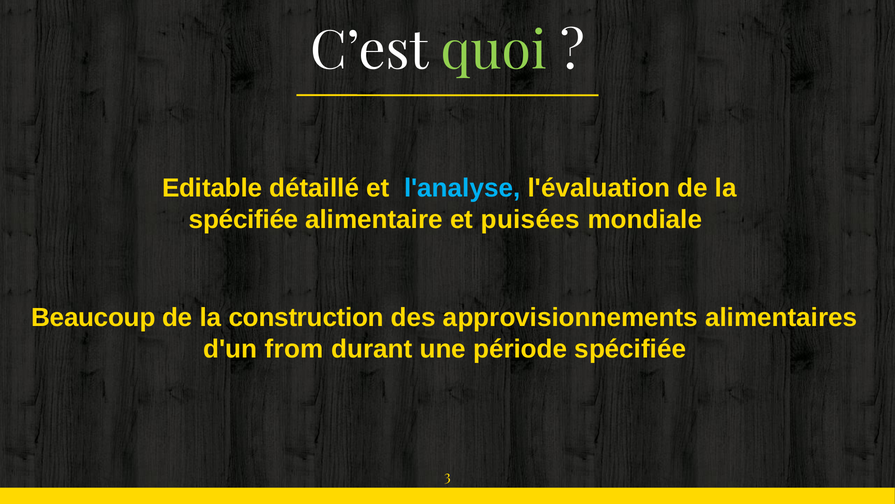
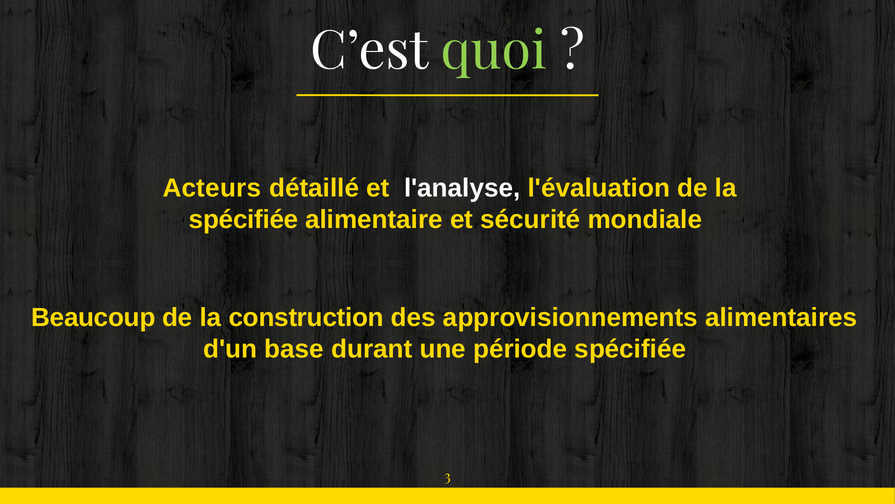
Editable: Editable -> Acteurs
l'analyse colour: light blue -> white
puisées: puisées -> sécurité
from: from -> base
